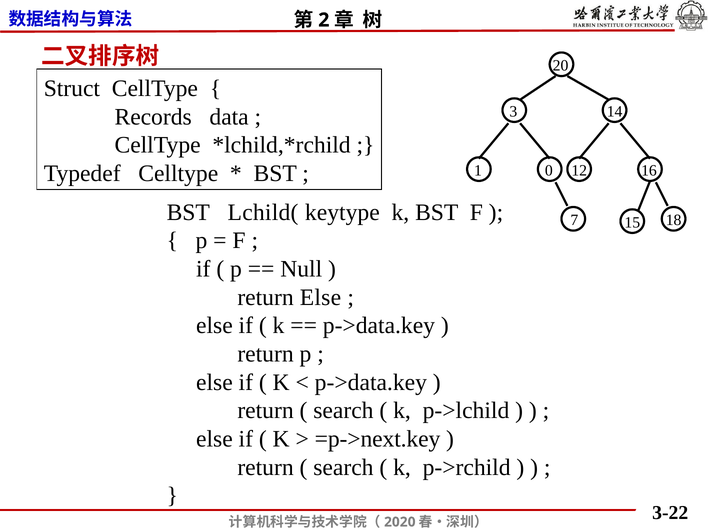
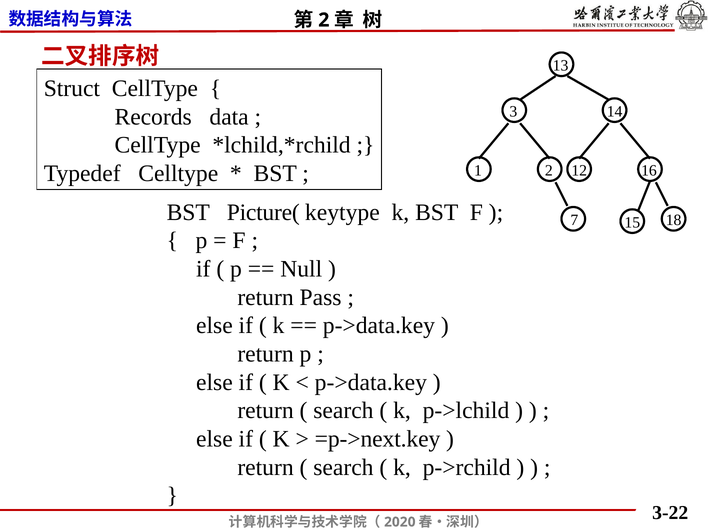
20: 20 -> 13
1 0: 0 -> 2
Lchild(: Lchild( -> Picture(
return Else: Else -> Pass
